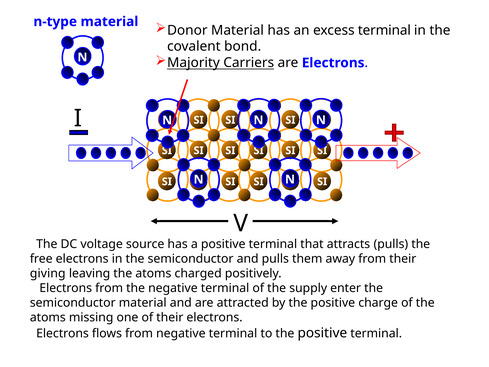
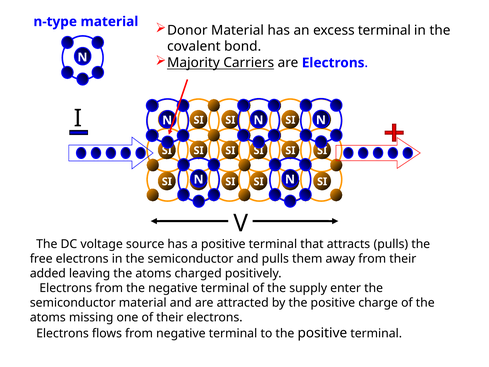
giving: giving -> added
